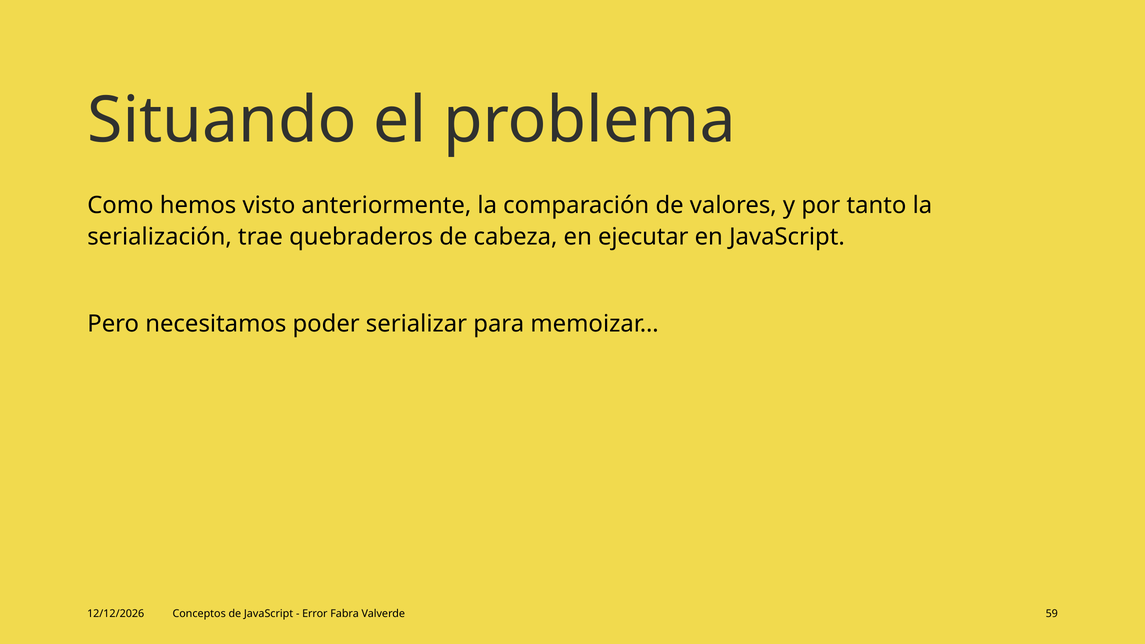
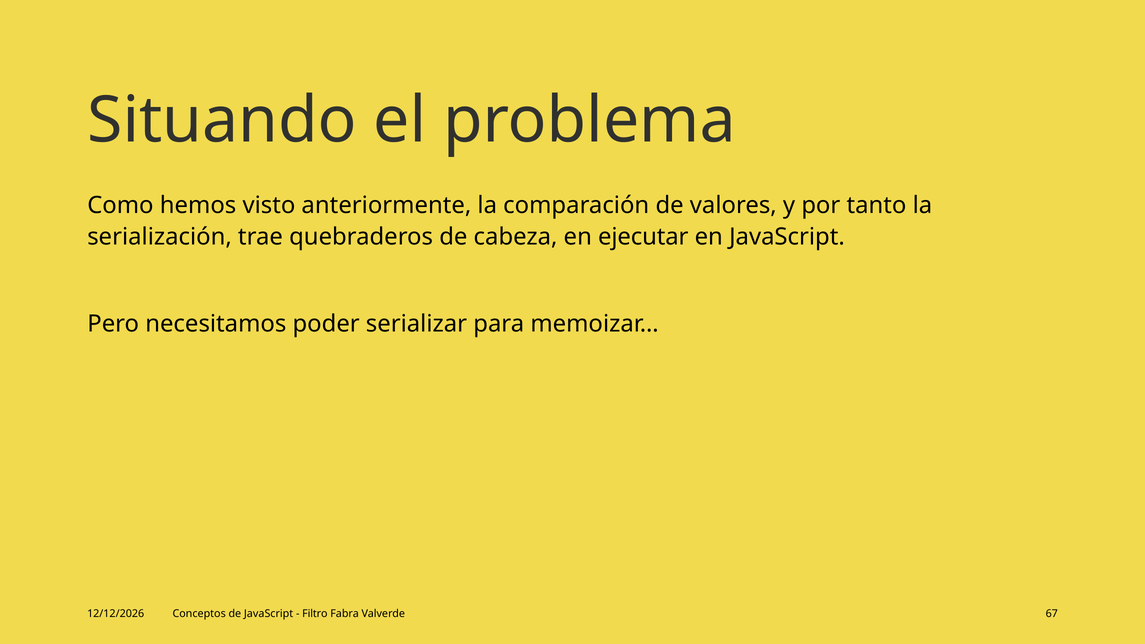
Error: Error -> Filtro
59: 59 -> 67
